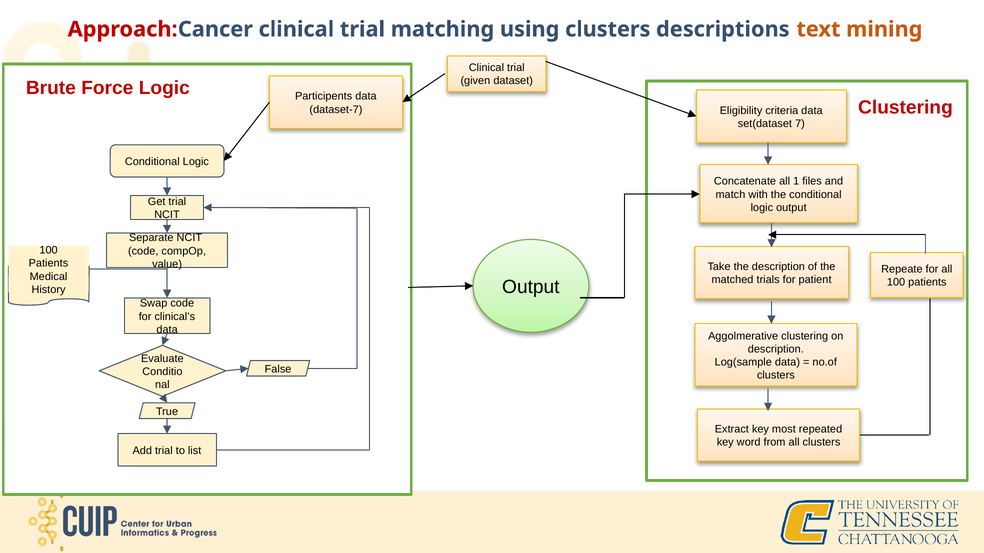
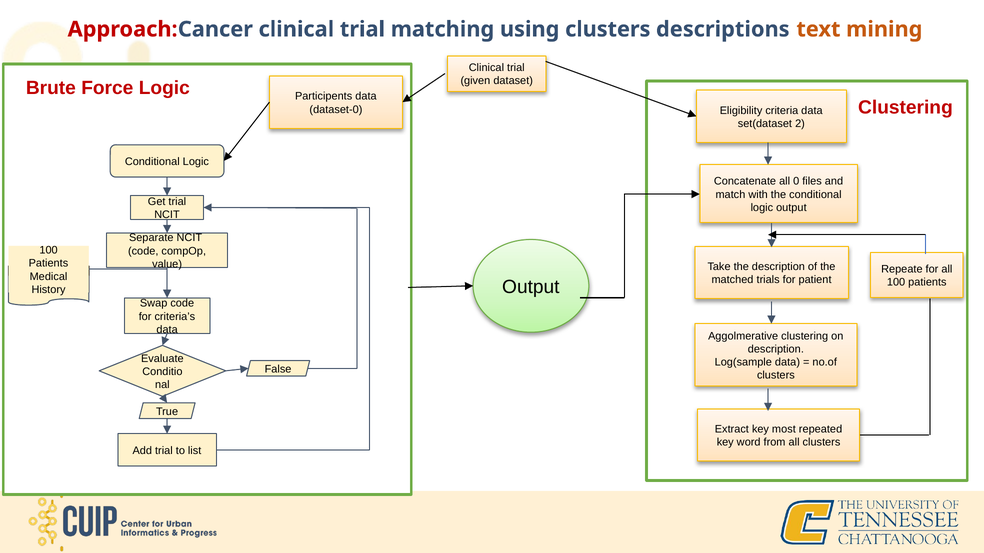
dataset-7: dataset-7 -> dataset-0
7: 7 -> 2
1: 1 -> 0
clinical’s: clinical’s -> criteria’s
